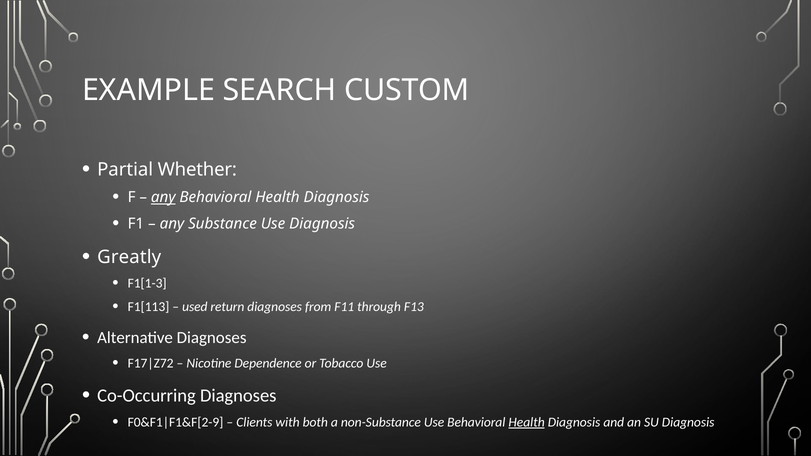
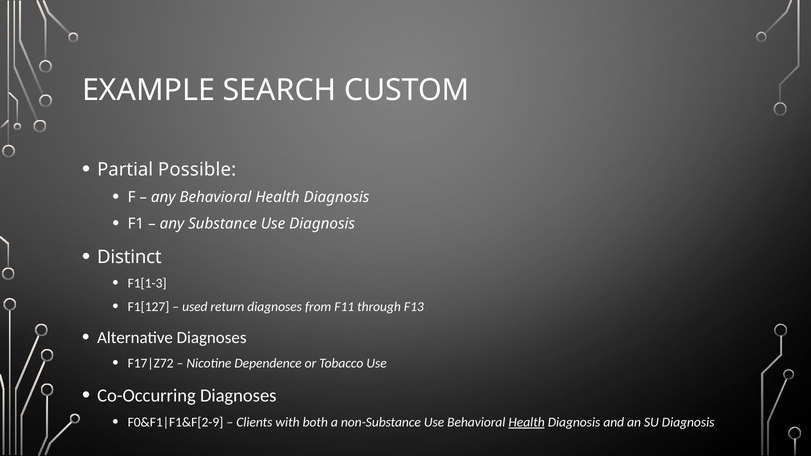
Whether: Whether -> Possible
any at (163, 197) underline: present -> none
Greatly: Greatly -> Distinct
F1[113: F1[113 -> F1[127
